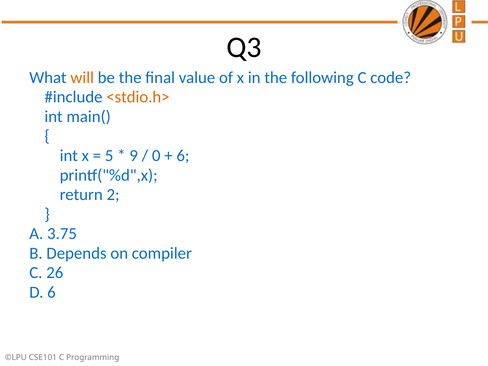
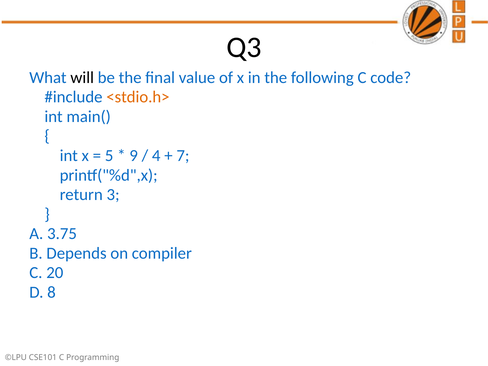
will colour: orange -> black
0: 0 -> 4
6 at (183, 156): 6 -> 7
2: 2 -> 3
26: 26 -> 20
D 6: 6 -> 8
